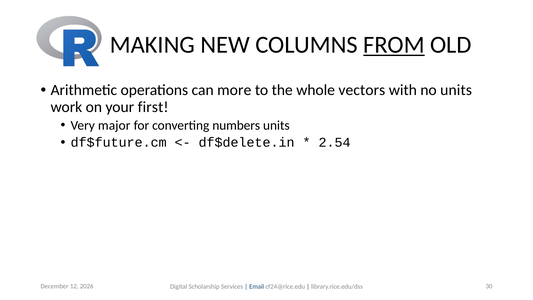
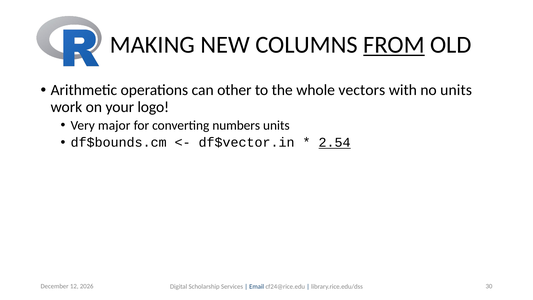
more: more -> other
first: first -> logo
df$future.cm: df$future.cm -> df$bounds.cm
df$delete.in: df$delete.in -> df$vector.in
2.54 underline: none -> present
